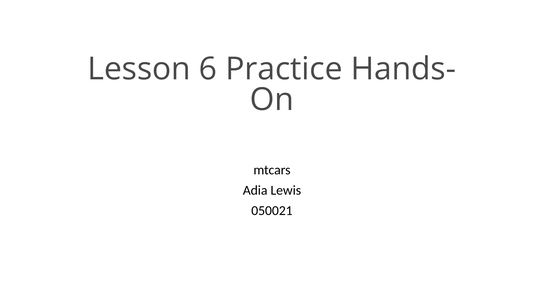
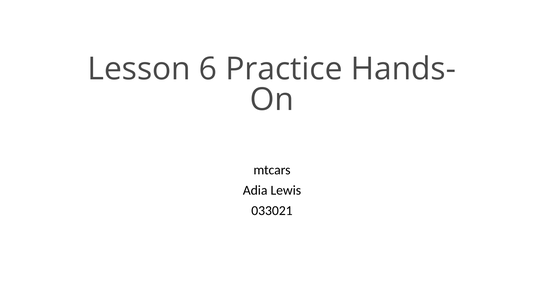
050021: 050021 -> 033021
